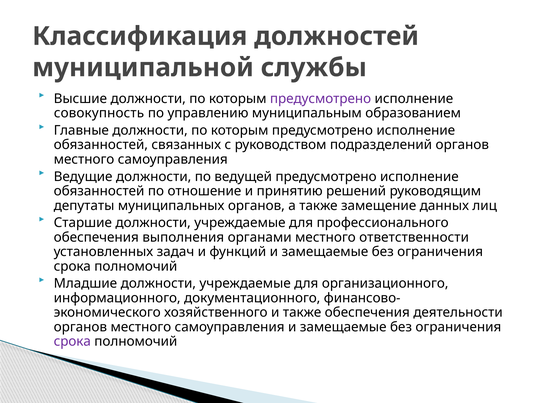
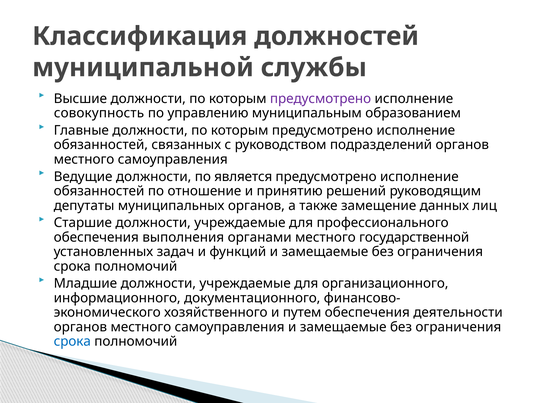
ведущей: ведущей -> является
ответственности: ответственности -> государственной
и также: также -> путем
срока at (72, 342) colour: purple -> blue
